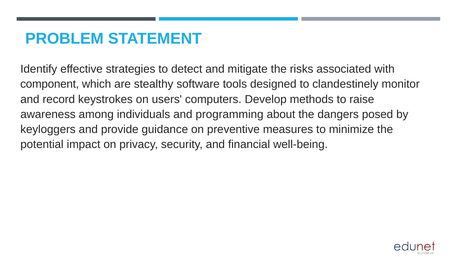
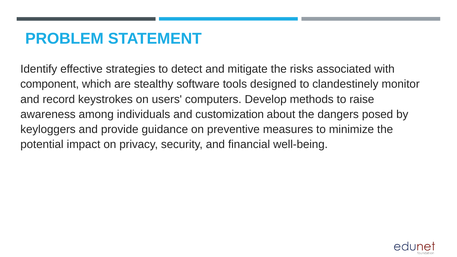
programming: programming -> customization
